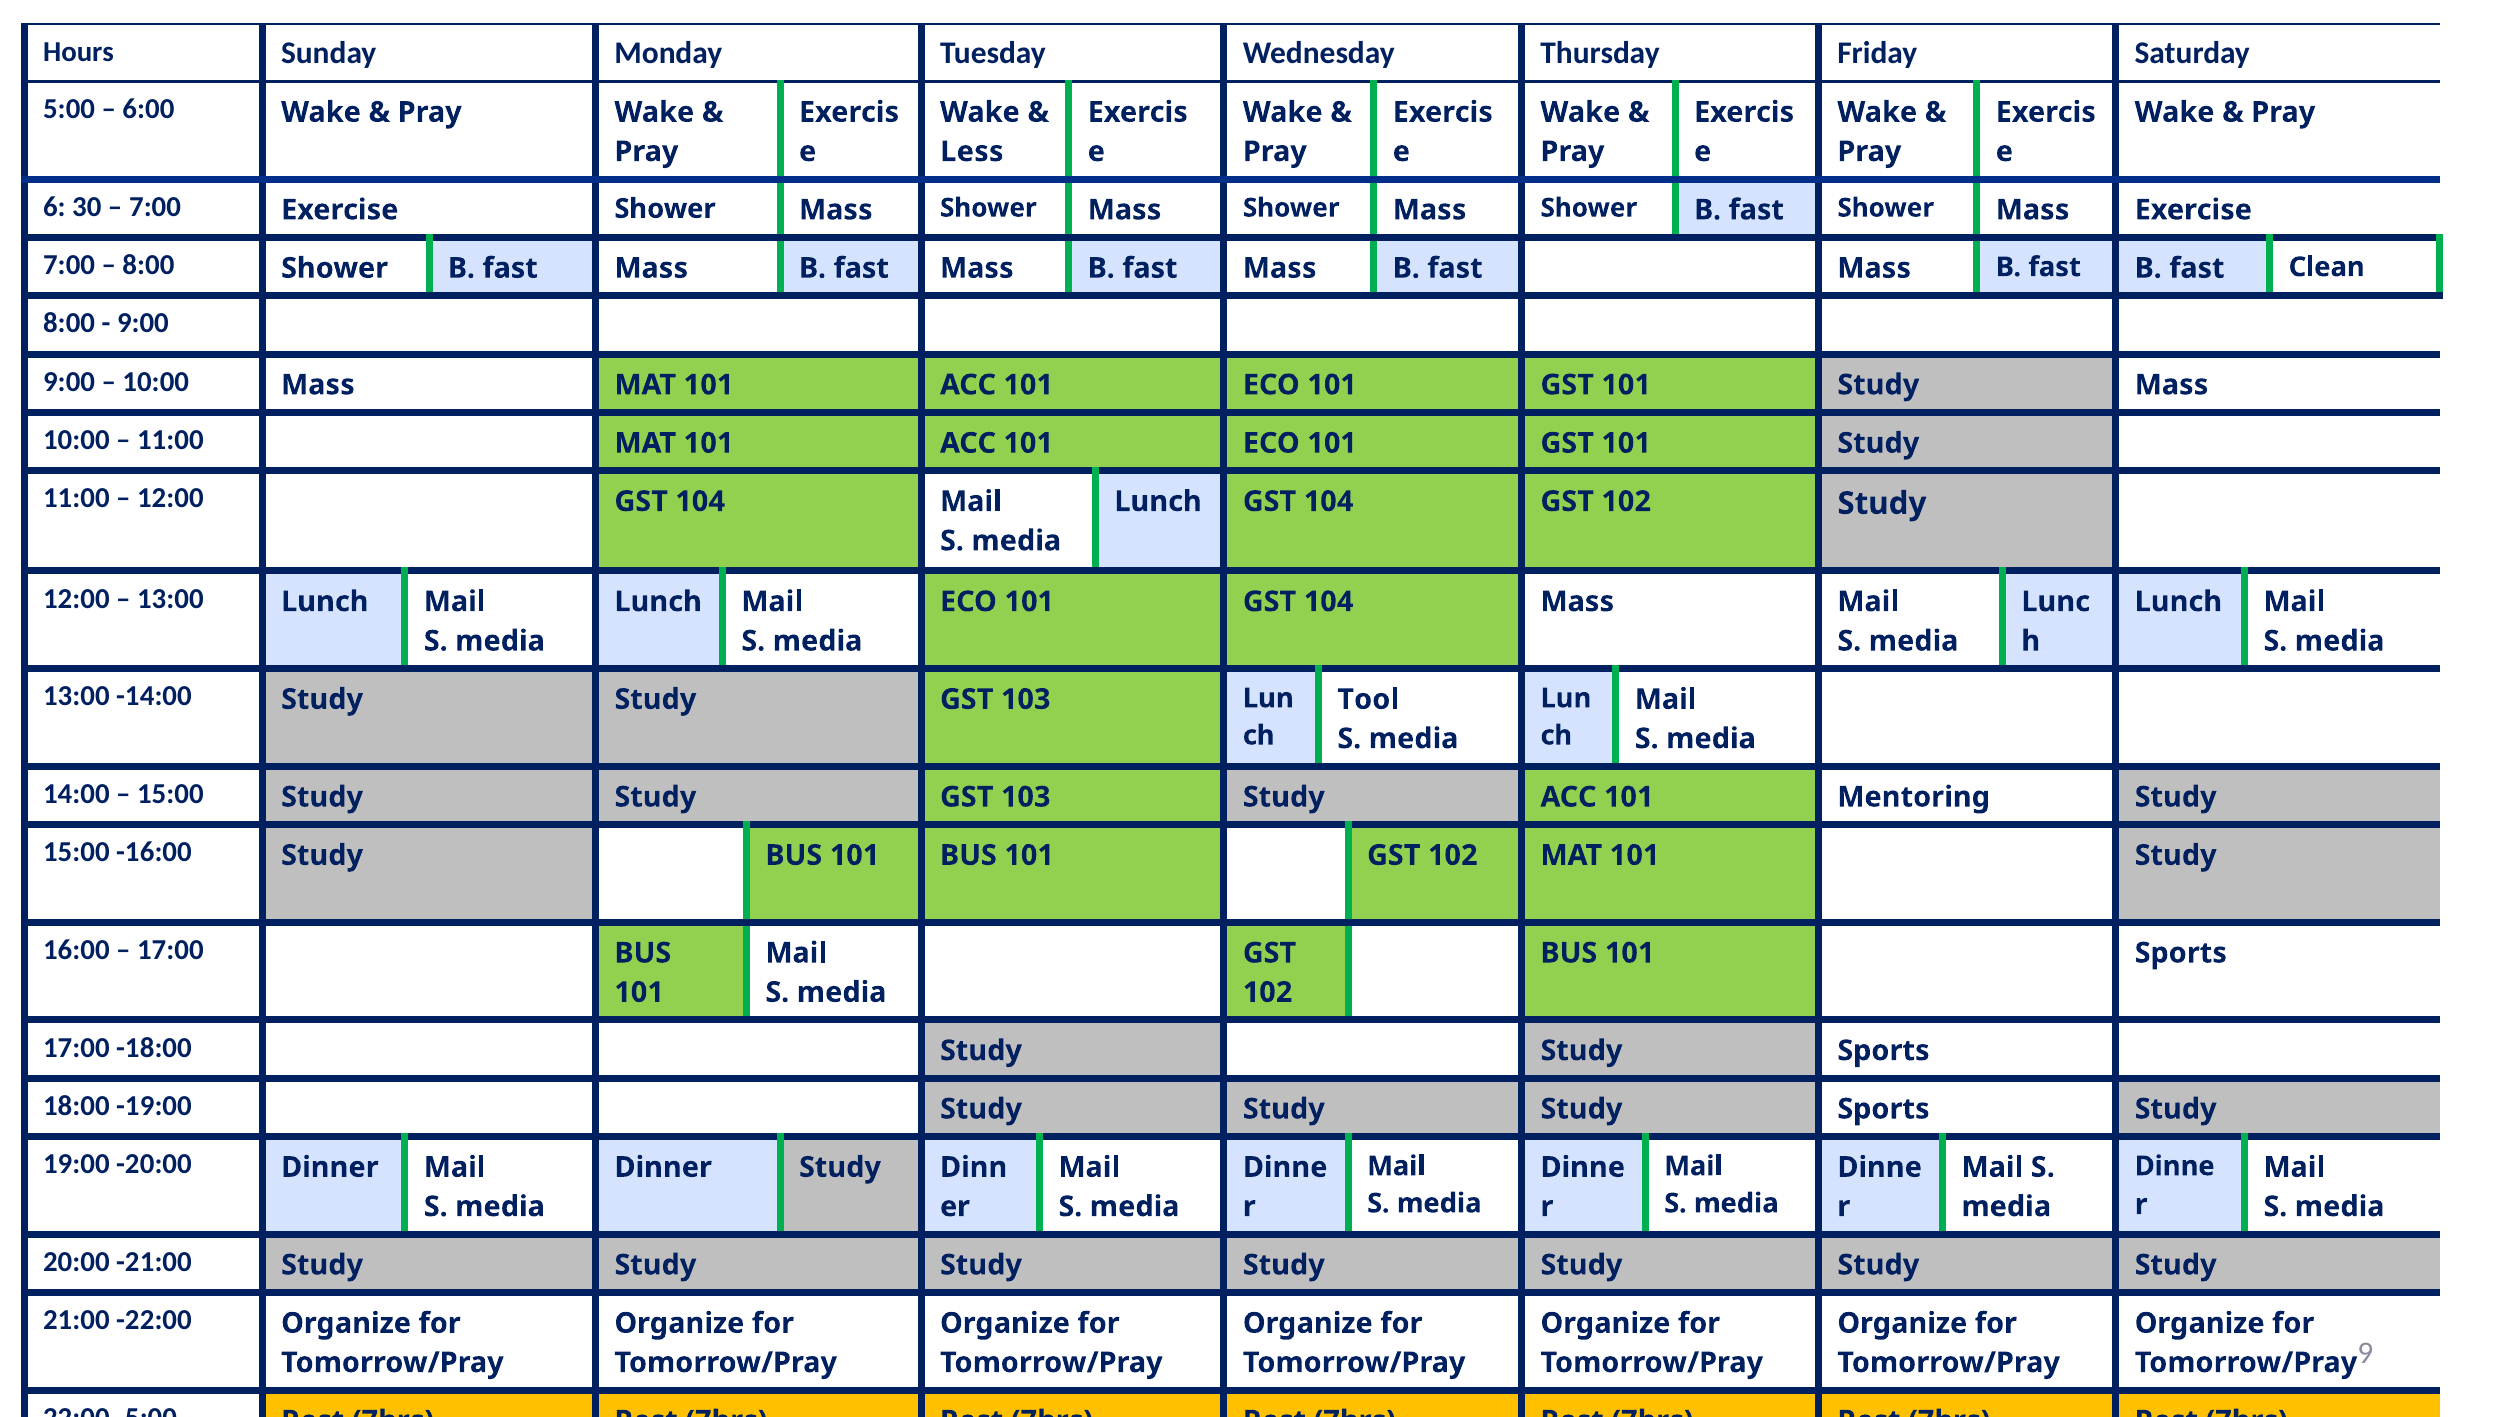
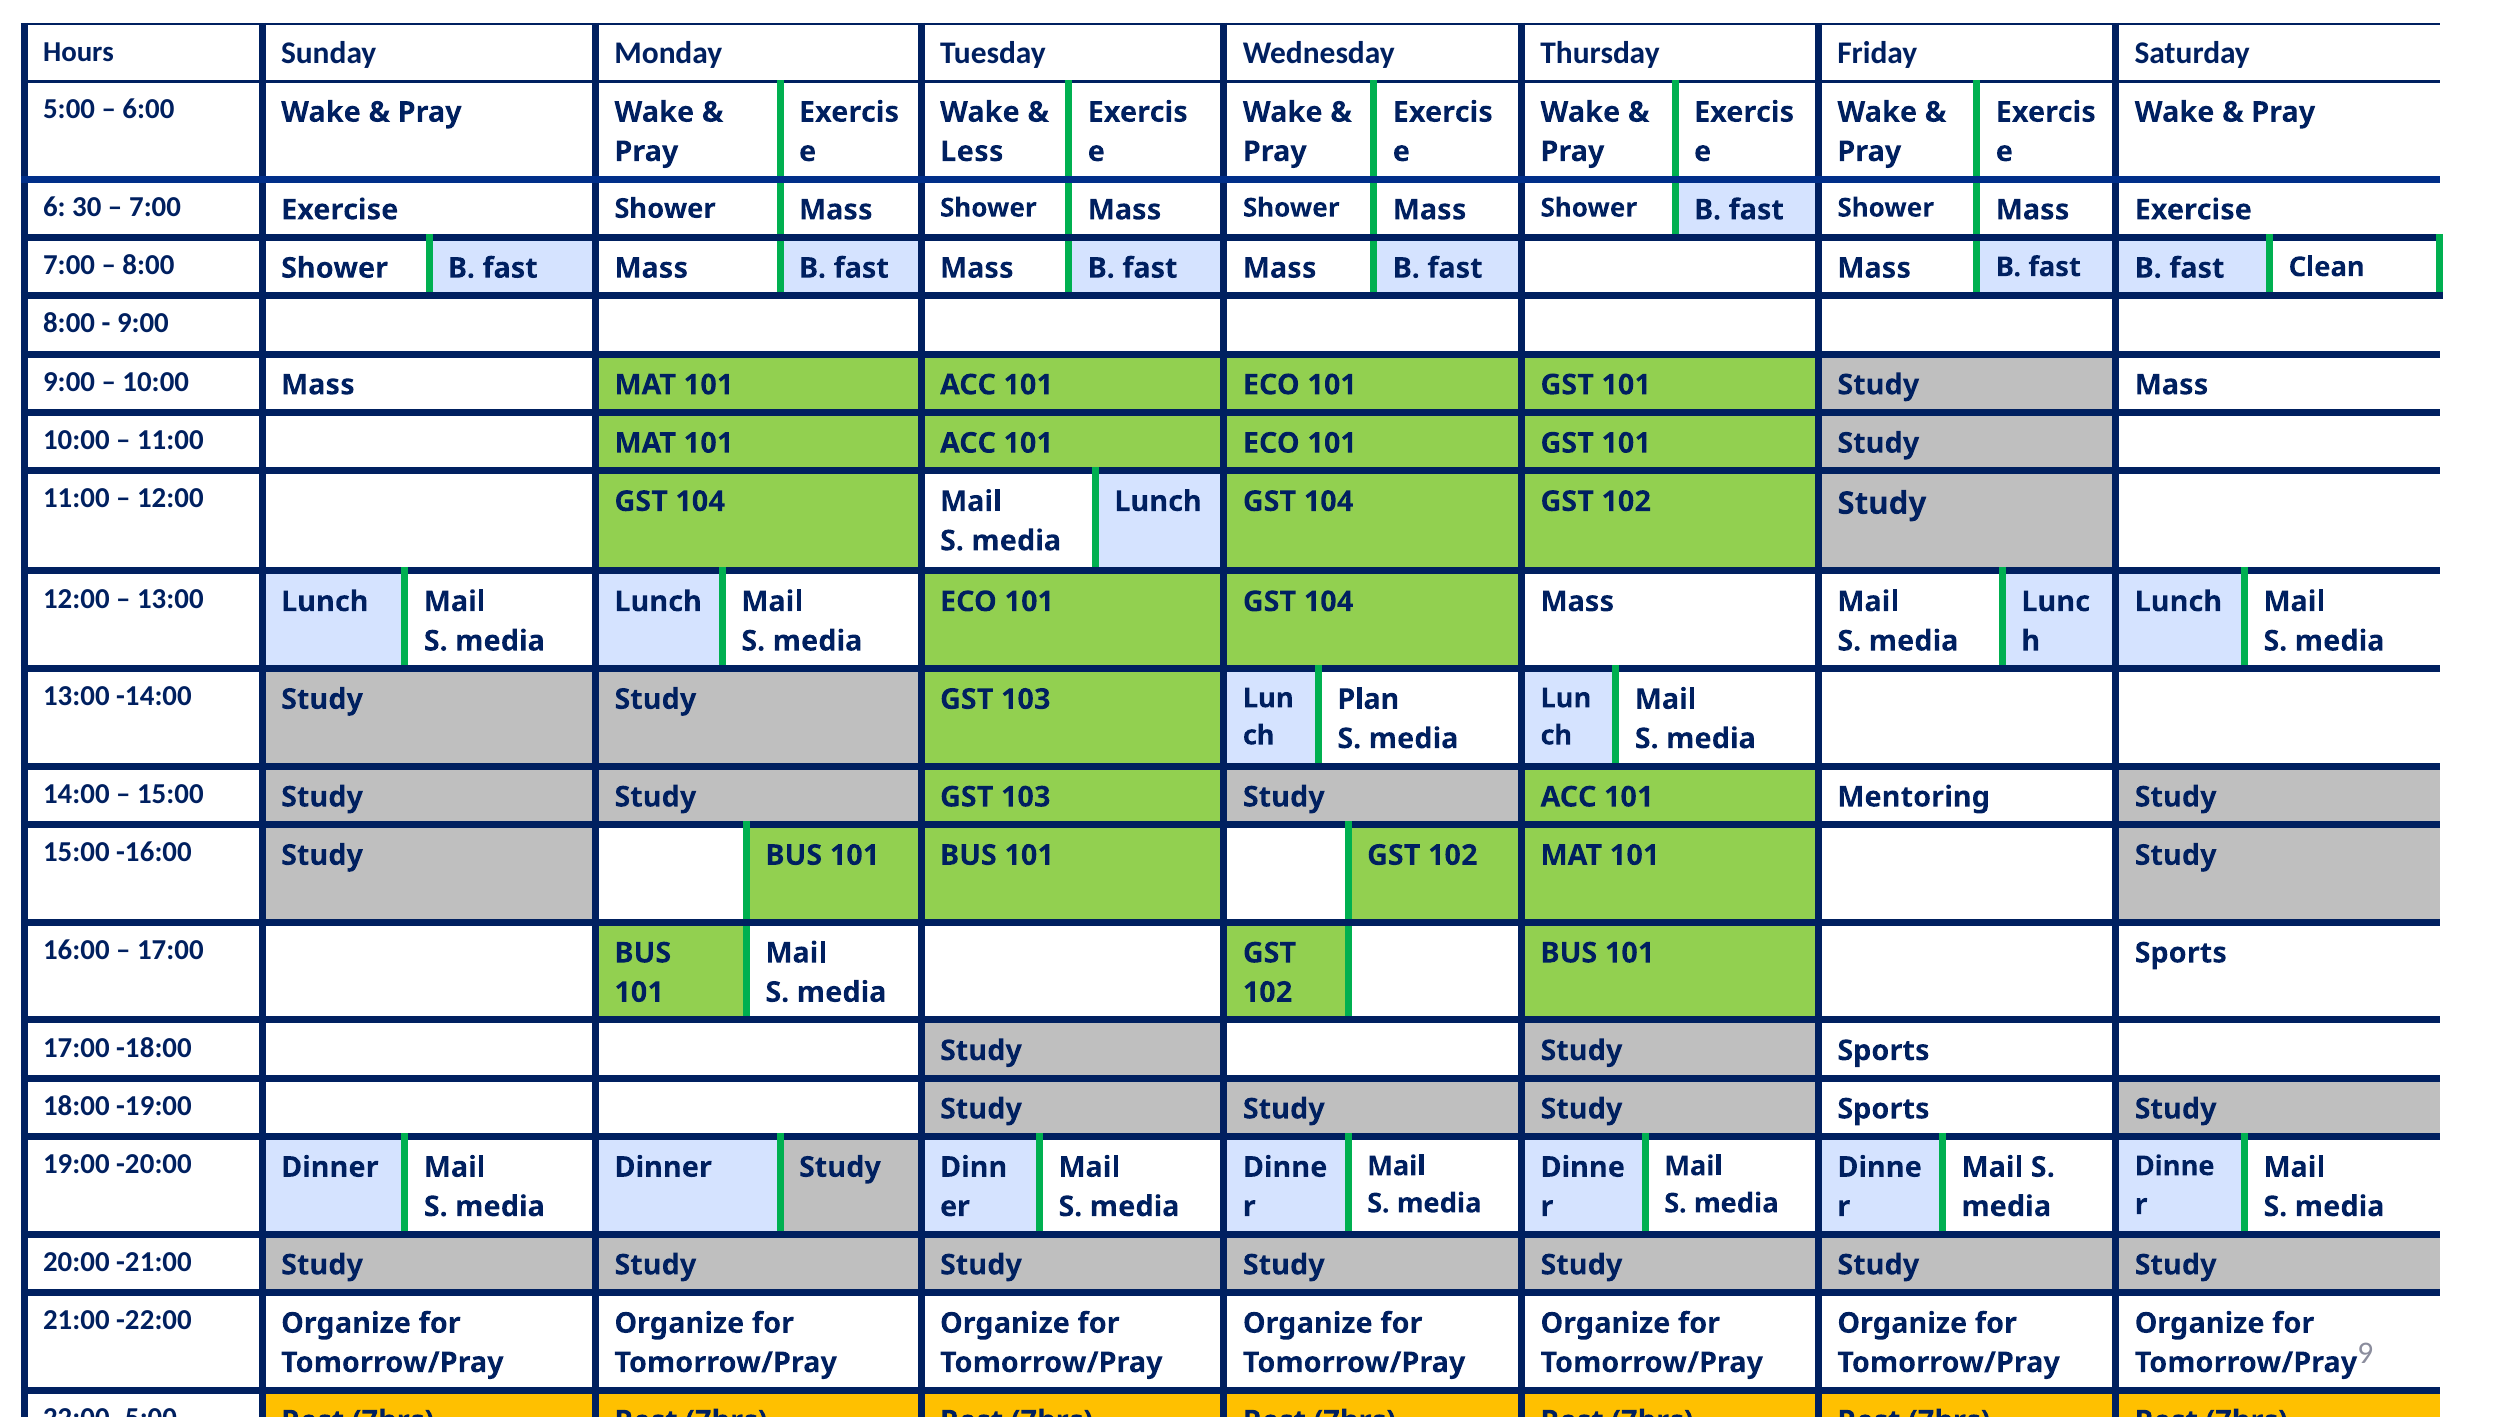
Tool: Tool -> Plan
